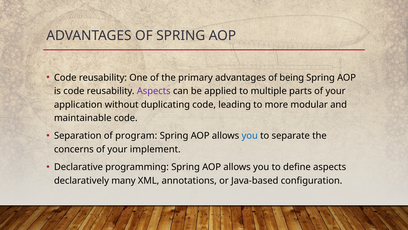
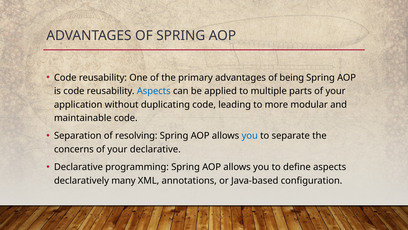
Aspects at (154, 91) colour: purple -> blue
program: program -> resolving
your implement: implement -> declarative
